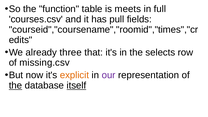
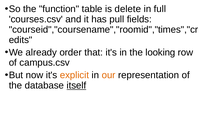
meets: meets -> delete
three: three -> order
selects: selects -> looking
missing.csv: missing.csv -> campus.csv
our colour: purple -> orange
the at (15, 85) underline: present -> none
